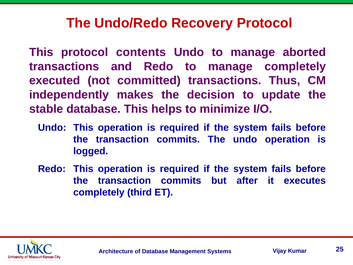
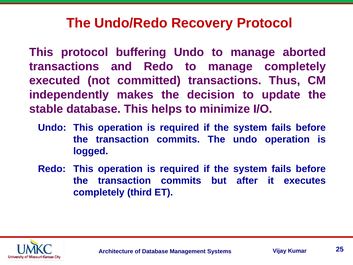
contents: contents -> buffering
